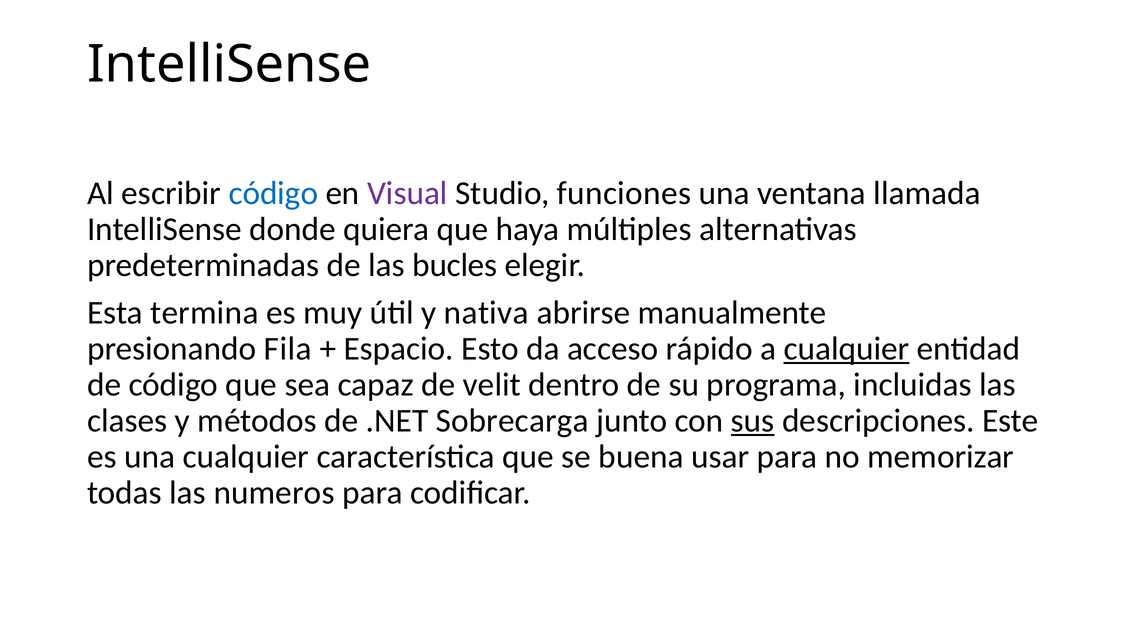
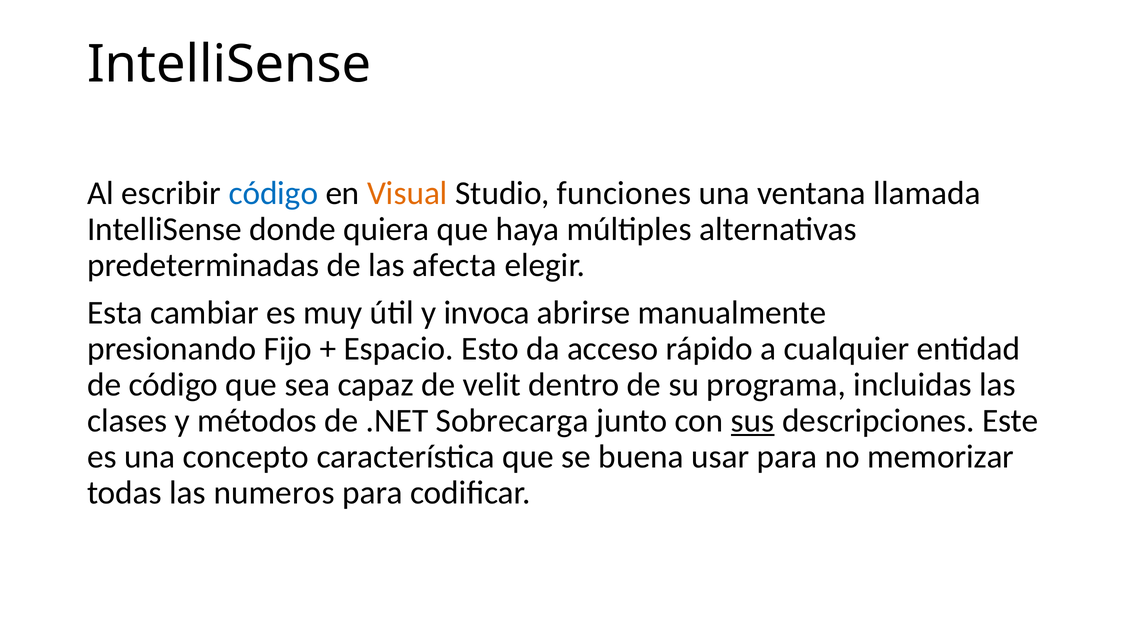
Visual colour: purple -> orange
bucles: bucles -> afecta
termina: termina -> cambiar
nativa: nativa -> invoca
Fila: Fila -> Fijo
cualquier at (847, 349) underline: present -> none
una cualquier: cualquier -> concepto
